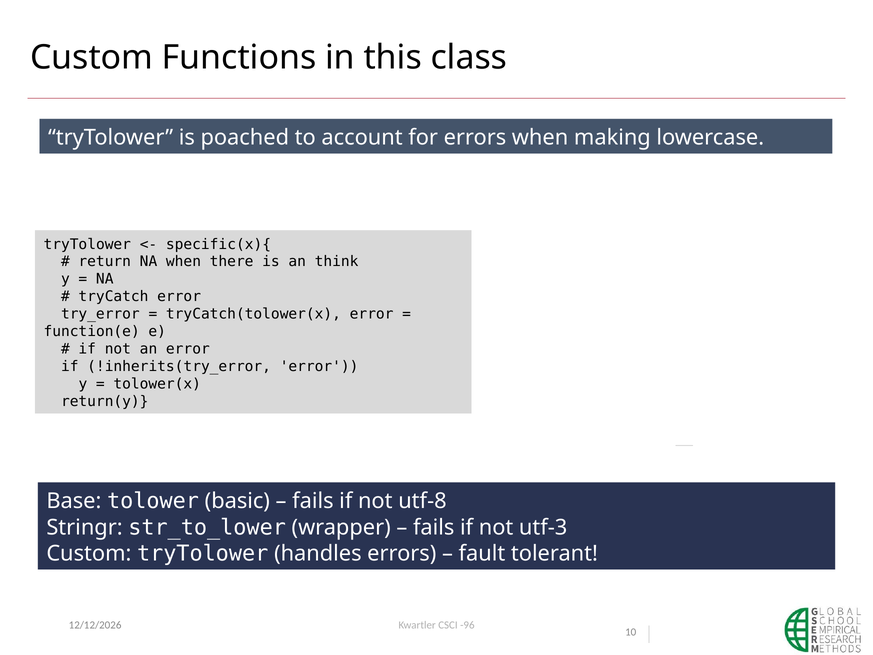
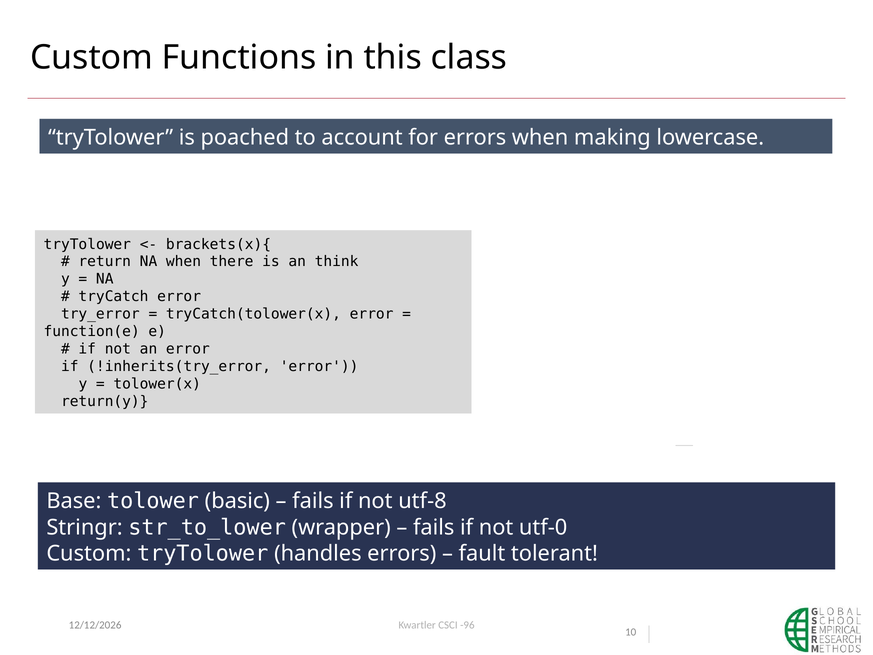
specific(x){: specific(x){ -> brackets(x){
utf-3: utf-3 -> utf-0
